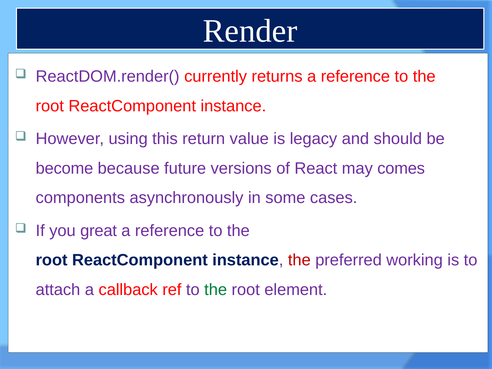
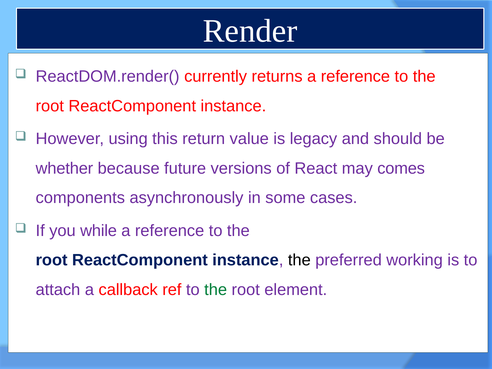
become: become -> whether
great: great -> while
the at (299, 260) colour: red -> black
